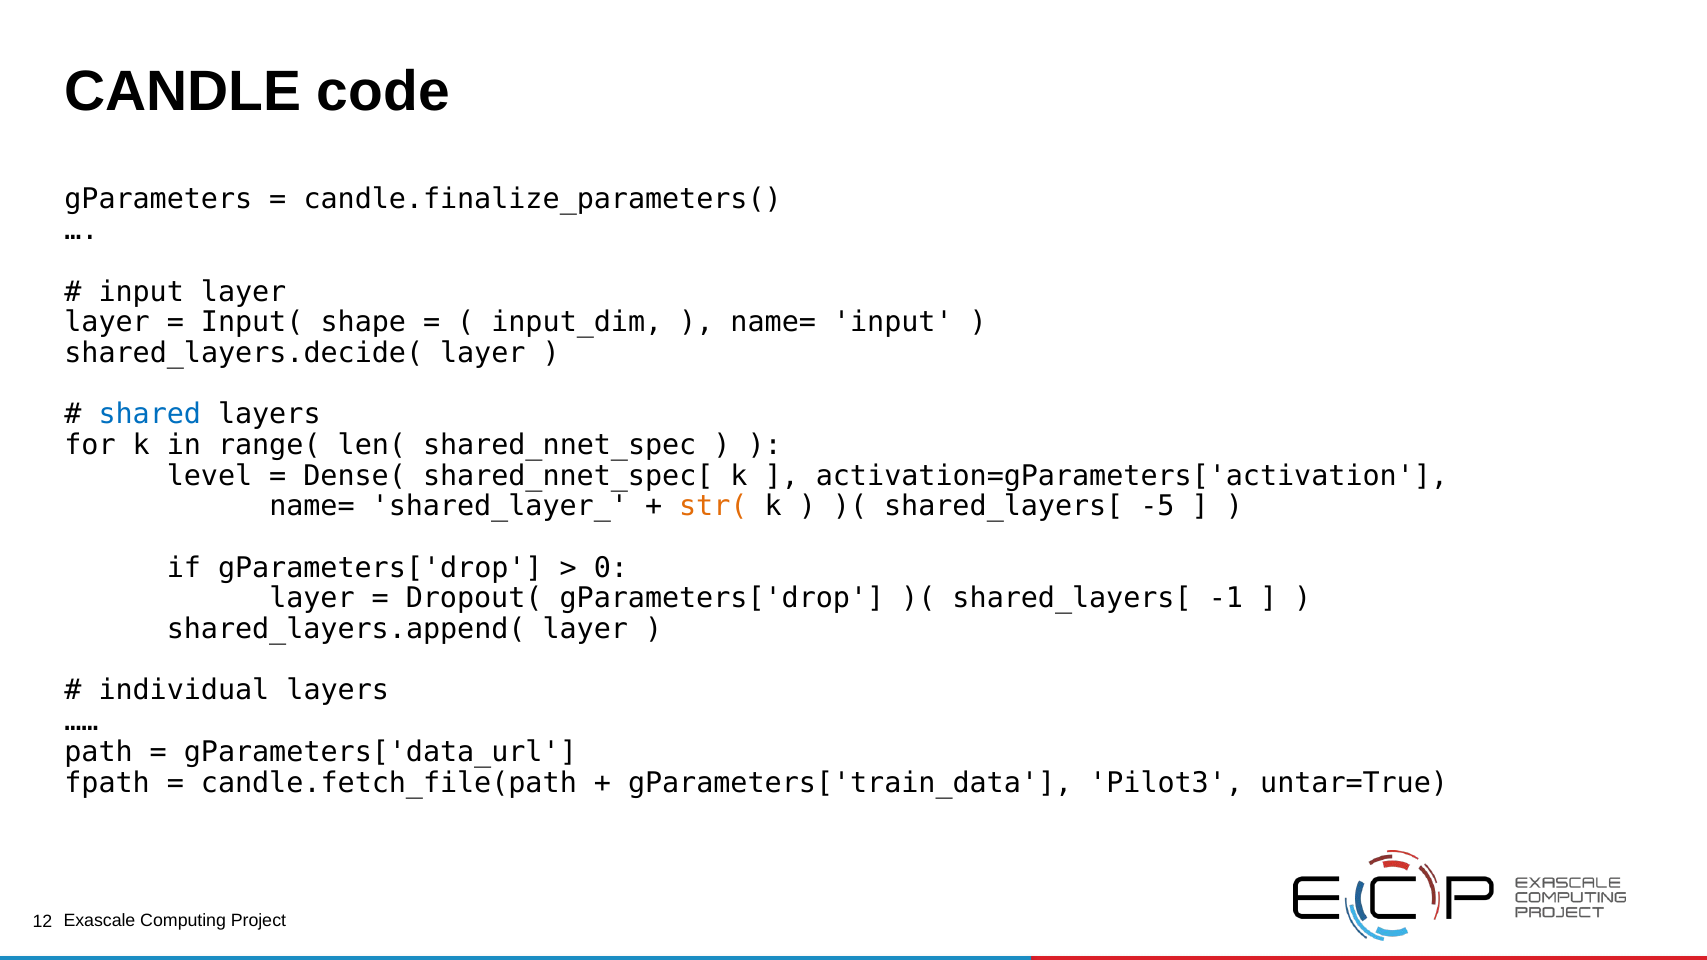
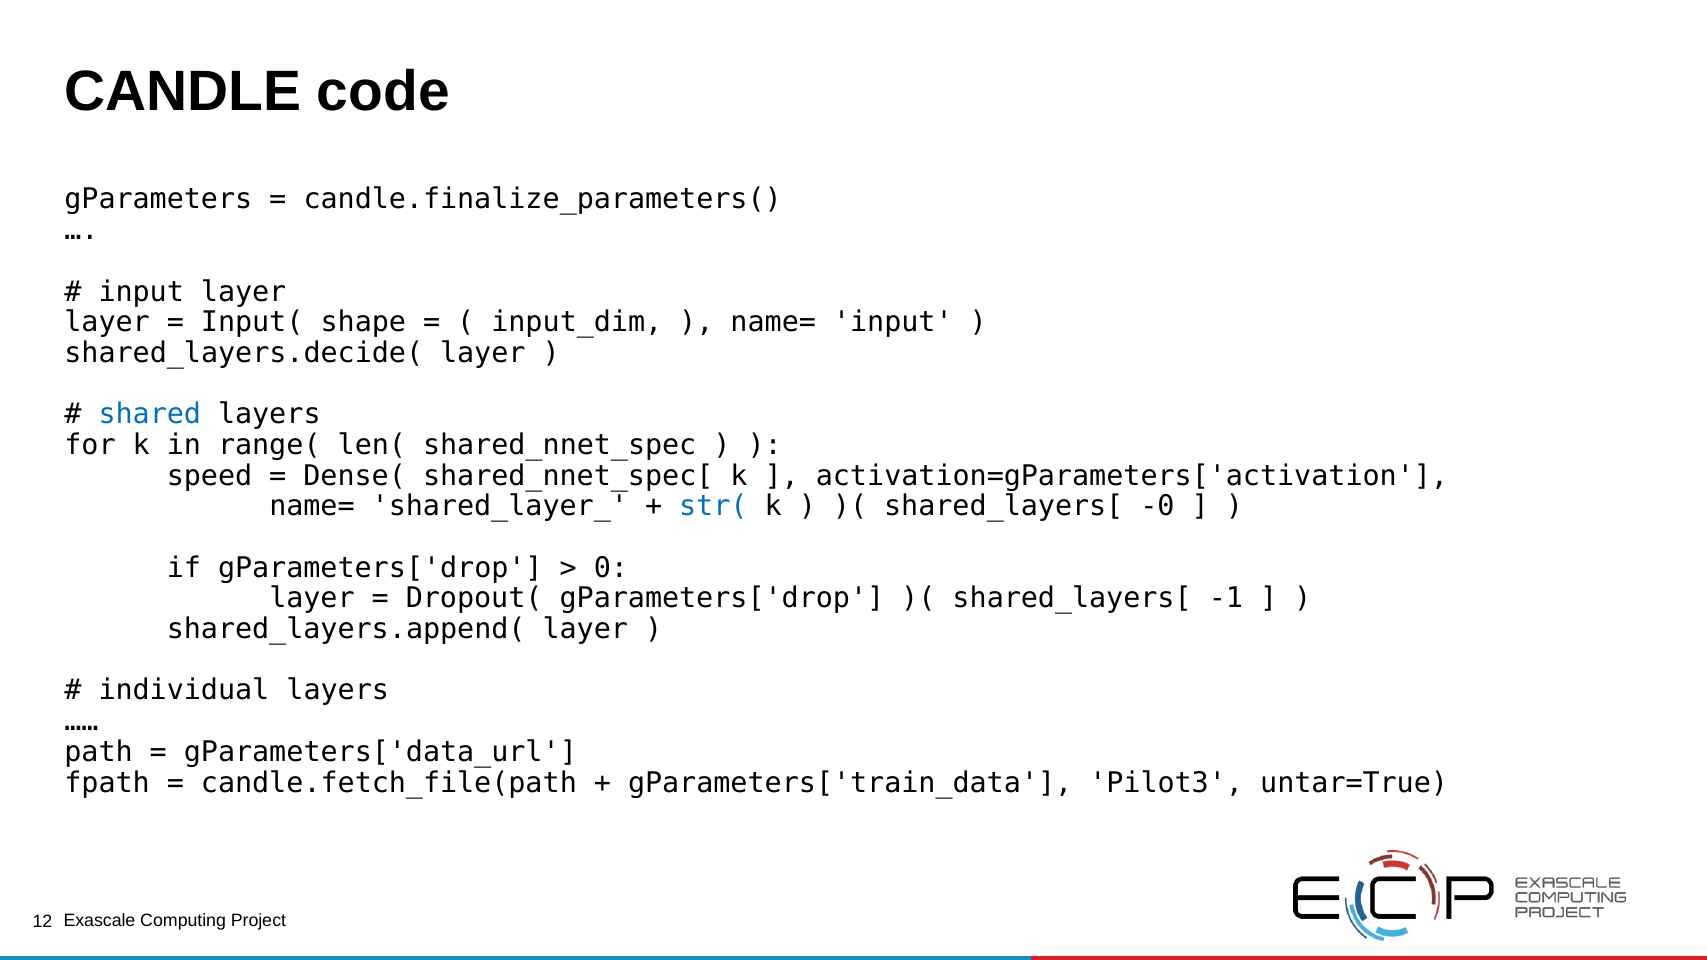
level: level -> speed
str( colour: orange -> blue
-5: -5 -> -0
